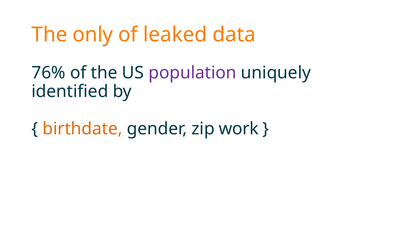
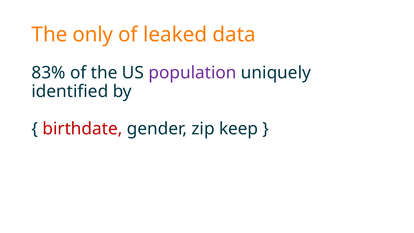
76%: 76% -> 83%
birthdate colour: orange -> red
work: work -> keep
